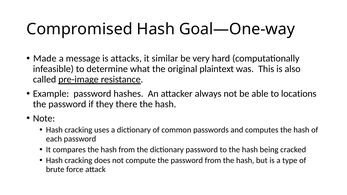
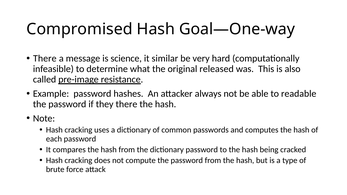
Made at (45, 58): Made -> There
attacks: attacks -> science
plaintext: plaintext -> released
locations: locations -> readable
